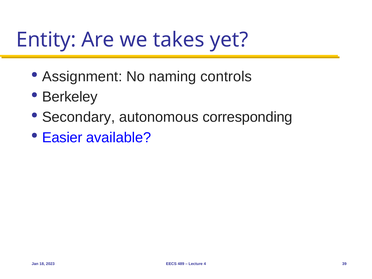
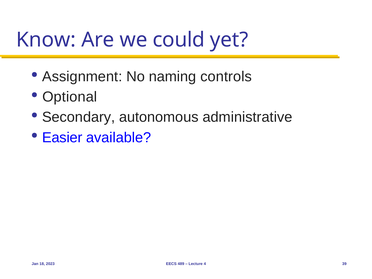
Entity: Entity -> Know
takes: takes -> could
Berkeley: Berkeley -> Optional
corresponding: corresponding -> administrative
